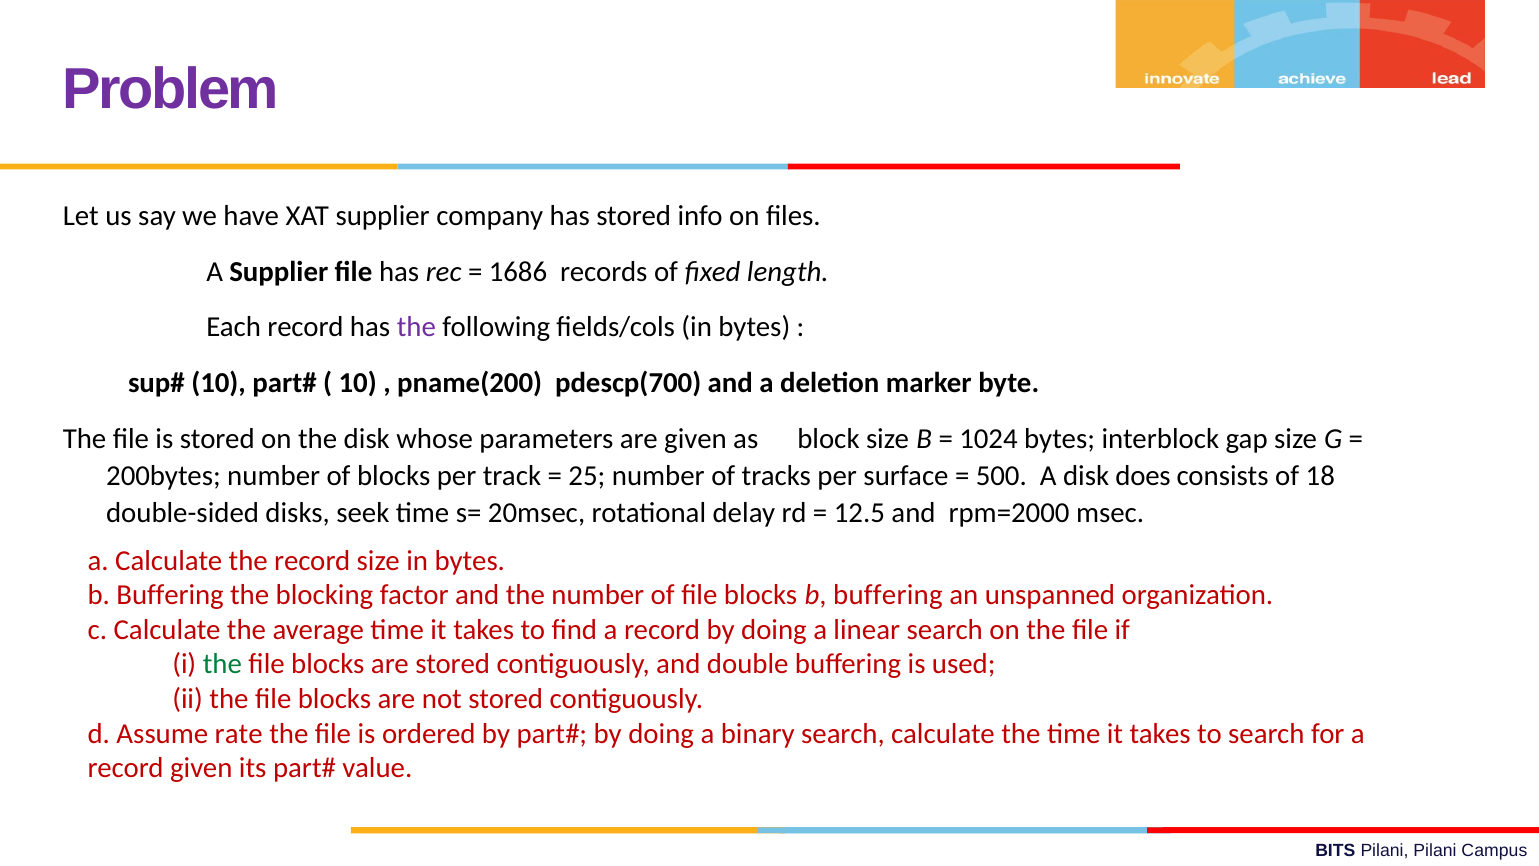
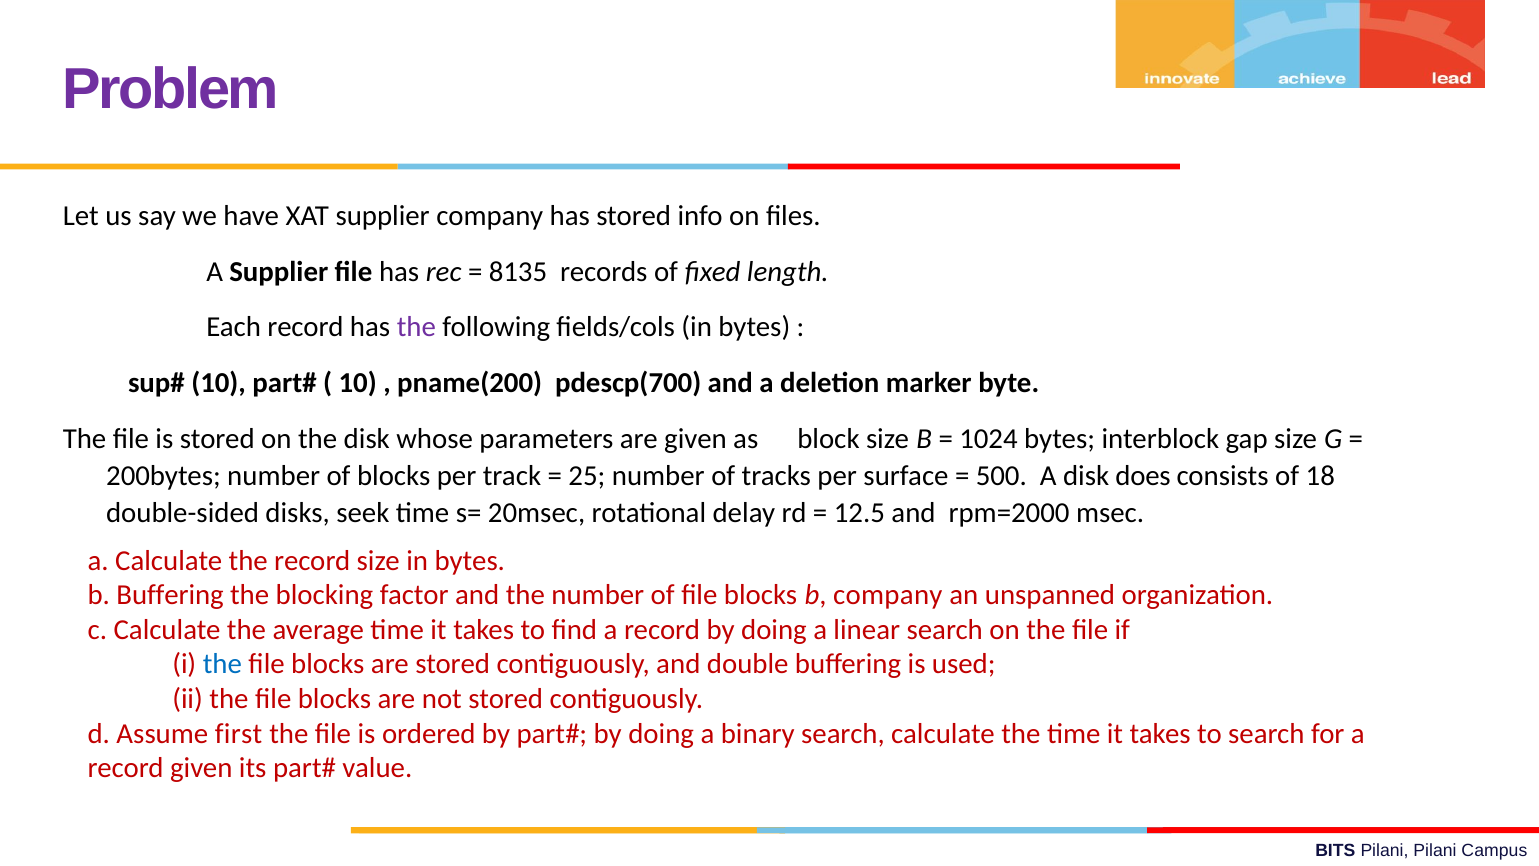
1686: 1686 -> 8135
blocks b buffering: buffering -> company
the at (222, 664) colour: green -> blue
rate: rate -> first
